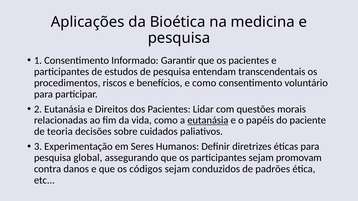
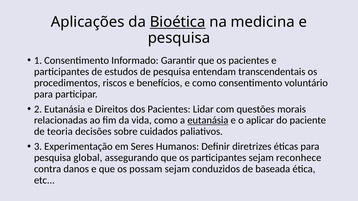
Bioética underline: none -> present
papéis: papéis -> aplicar
promovam: promovam -> reconhece
códigos: códigos -> possam
padrões: padrões -> baseada
